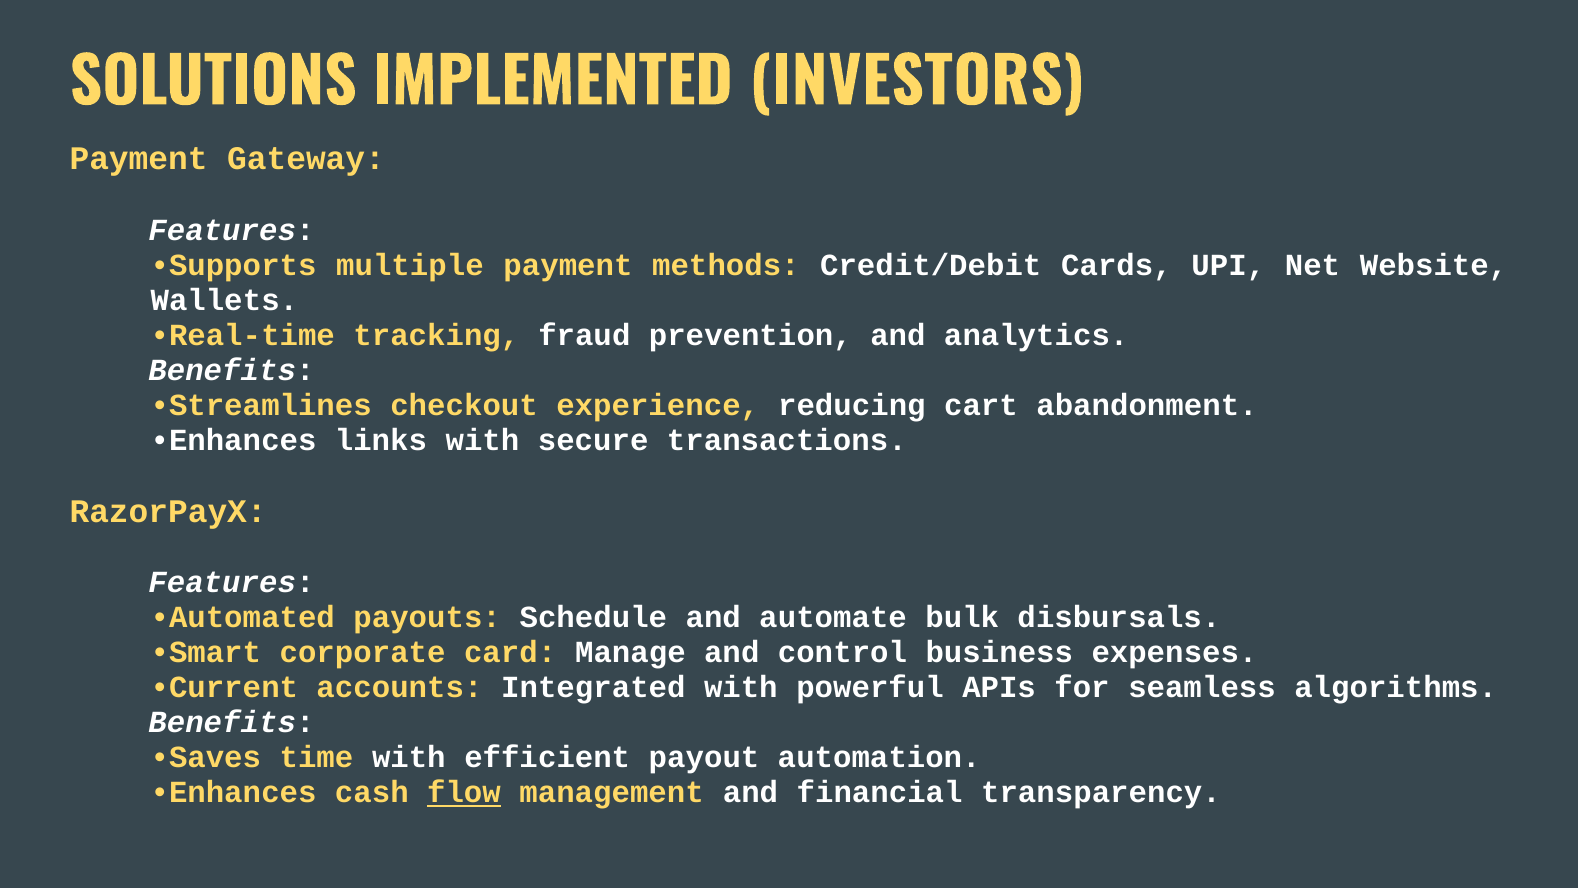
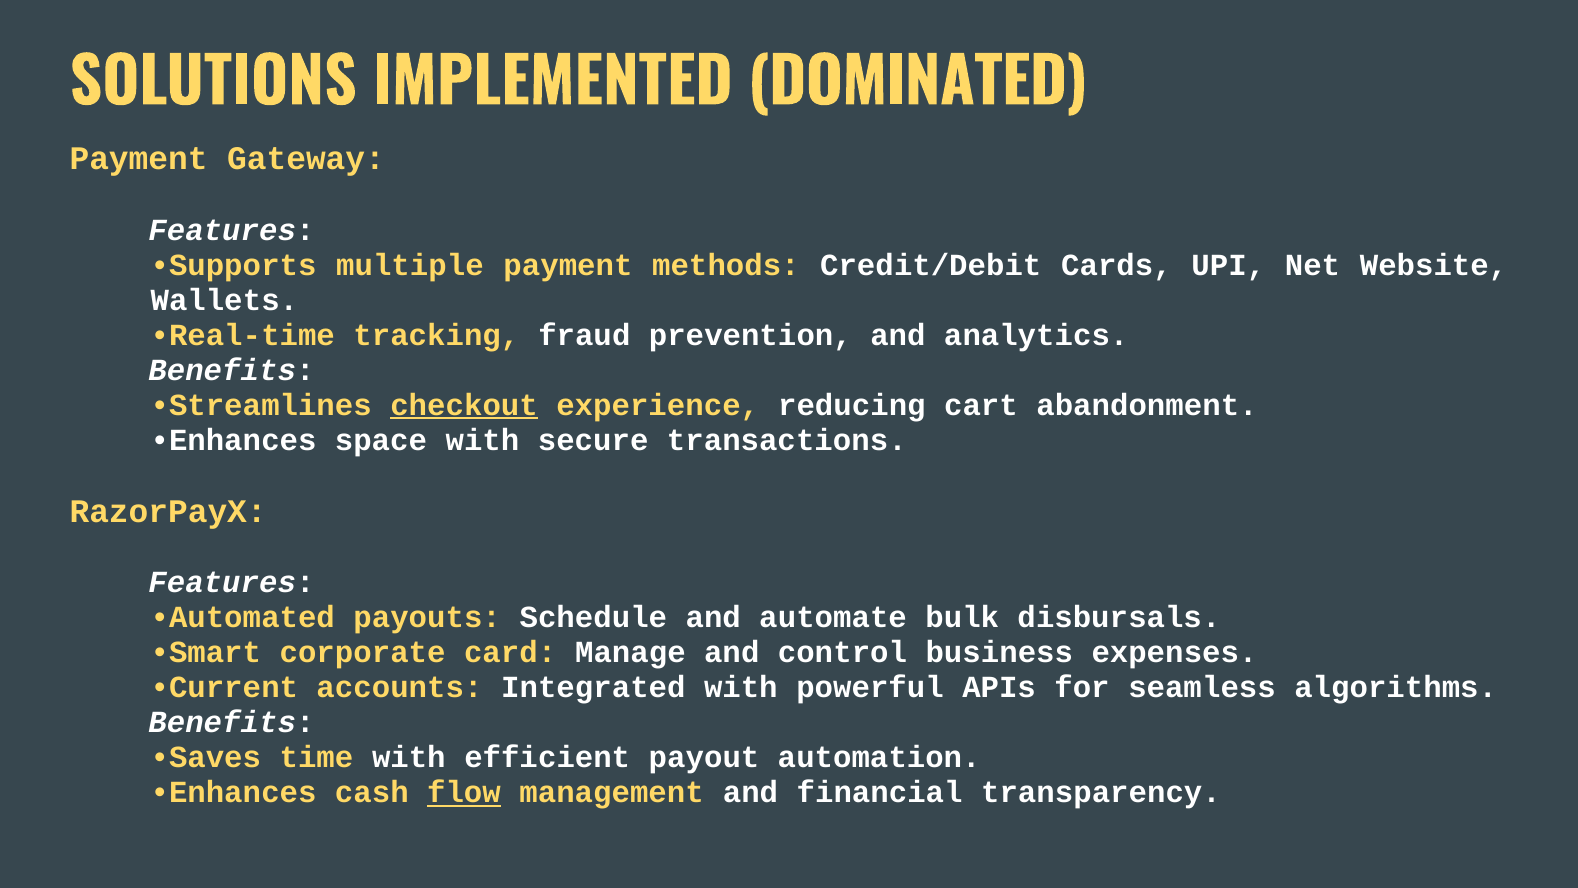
INVESTORS: INVESTORS -> DOMINATED
checkout underline: none -> present
links: links -> space
